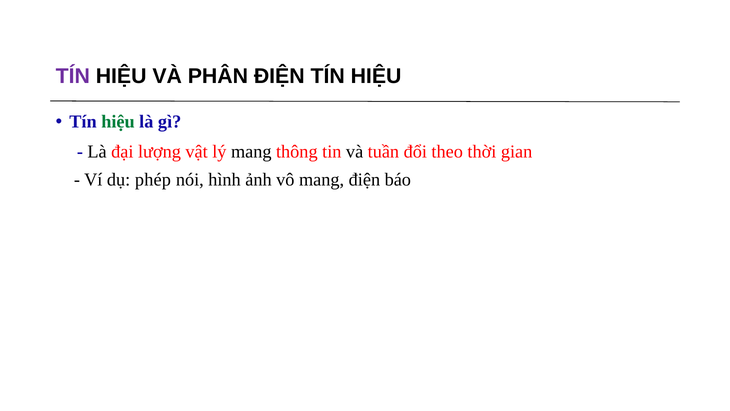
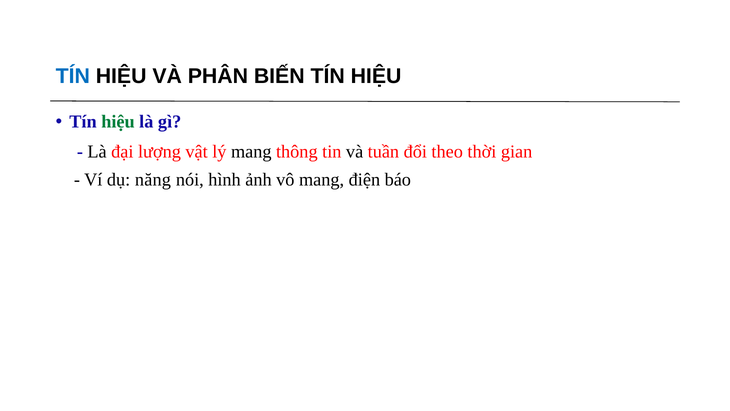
TÍN at (73, 76) colour: purple -> blue
PHÂN ĐIỆN: ĐIỆN -> BIẾN
phép: phép -> năng
